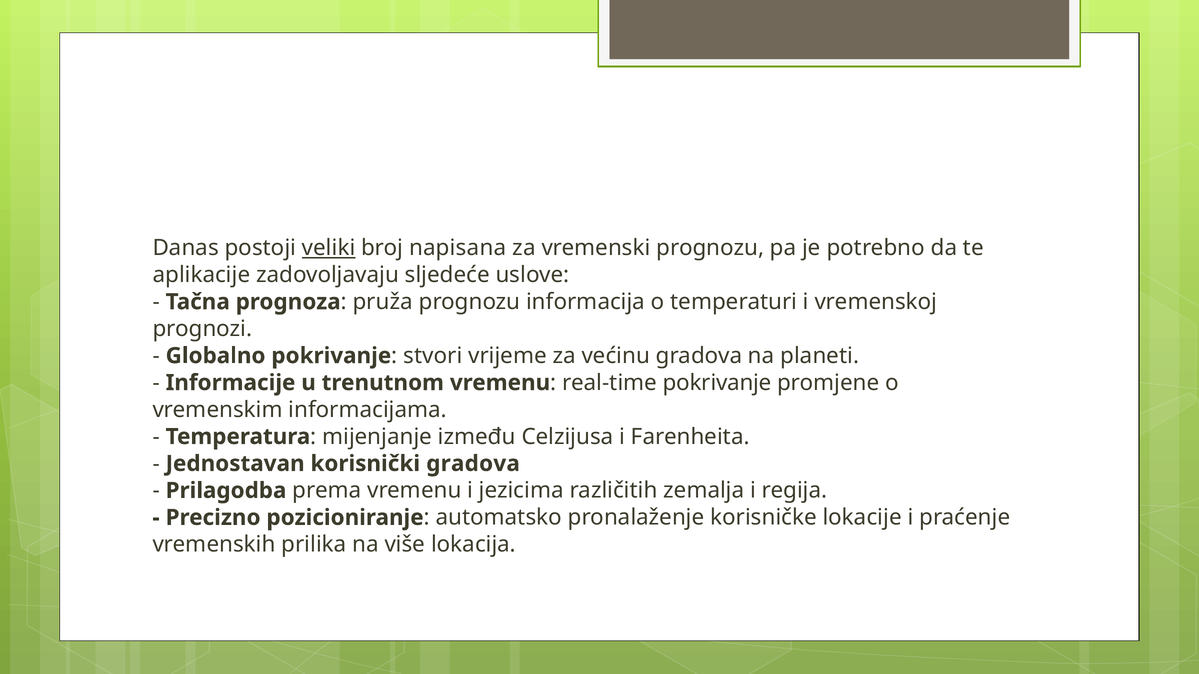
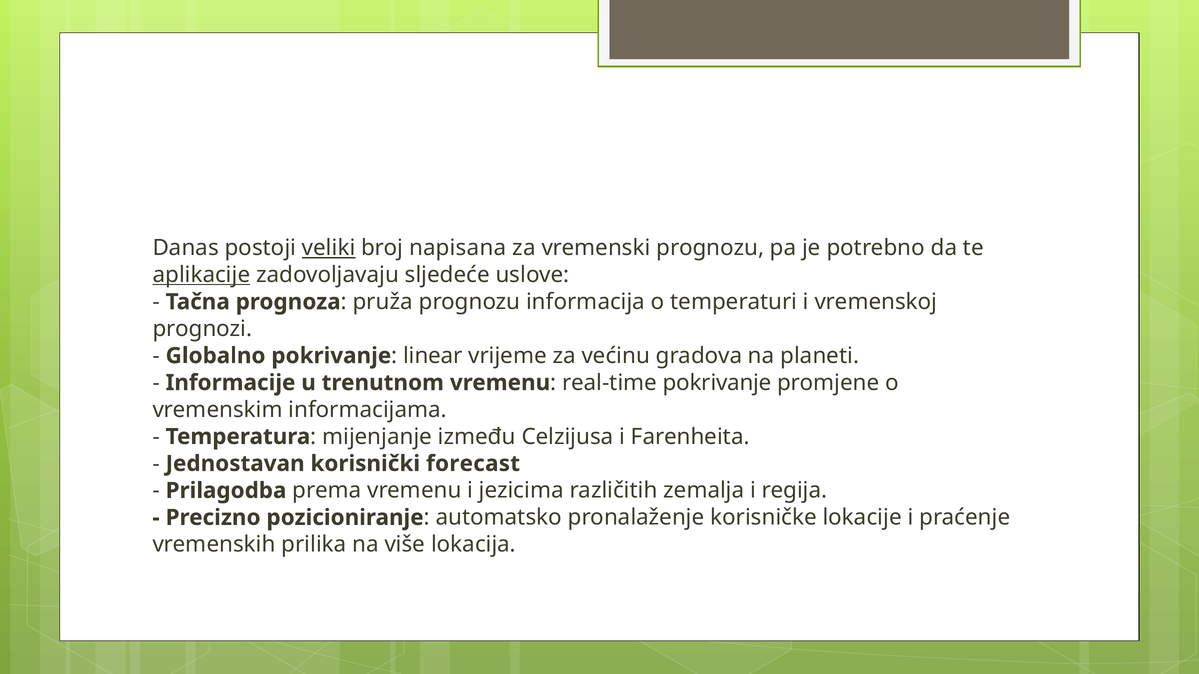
aplikacije underline: none -> present
stvori: stvori -> linear
korisnički gradova: gradova -> forecast
